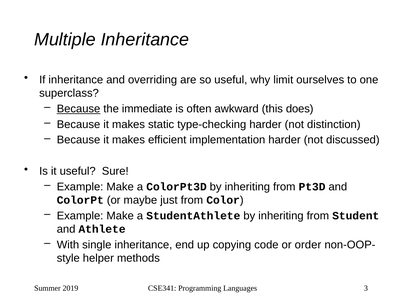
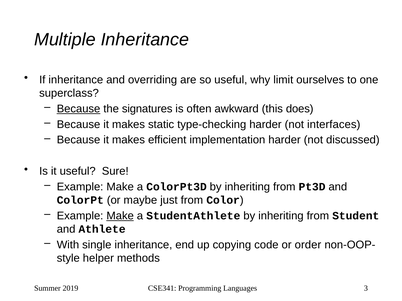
immediate: immediate -> signatures
distinction: distinction -> interfaces
Make at (120, 216) underline: none -> present
